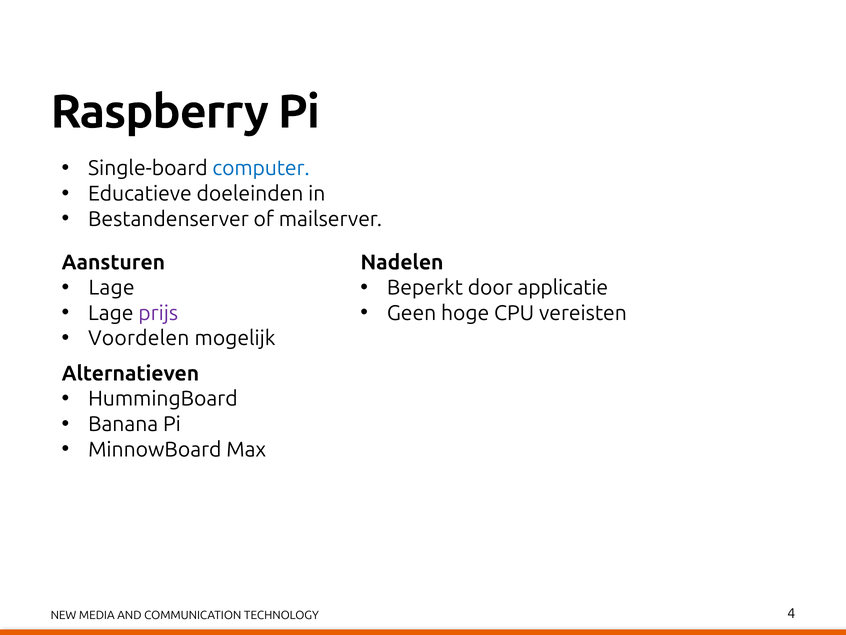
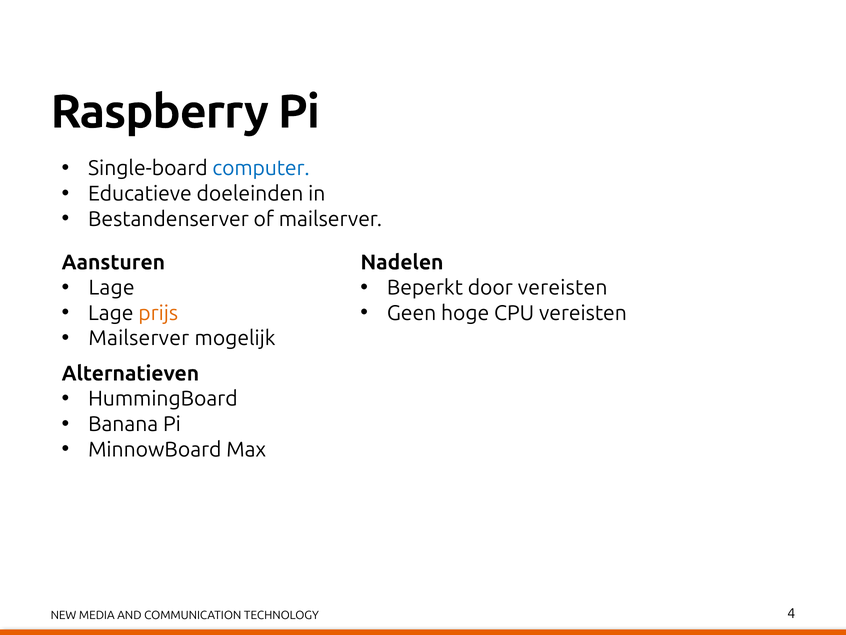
door applicatie: applicatie -> vereisten
prijs colour: purple -> orange
Voordelen at (139, 338): Voordelen -> Mailserver
